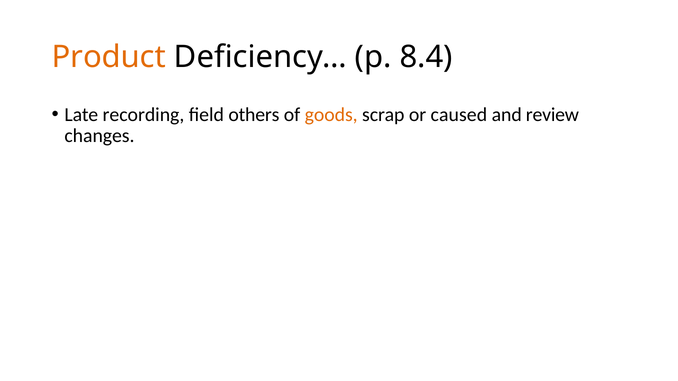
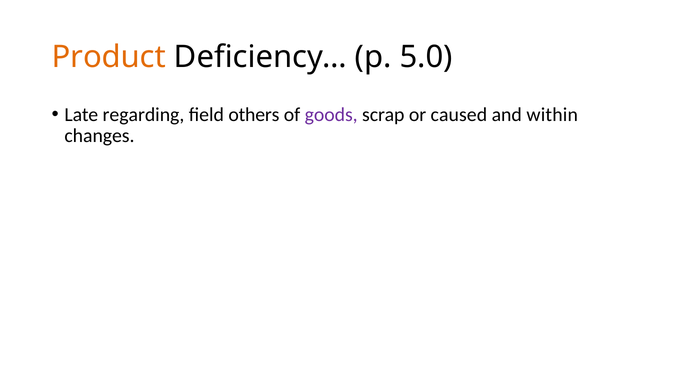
8.4: 8.4 -> 5.0
recording: recording -> regarding
goods colour: orange -> purple
review: review -> within
